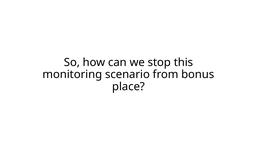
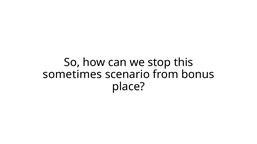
monitoring: monitoring -> sometimes
